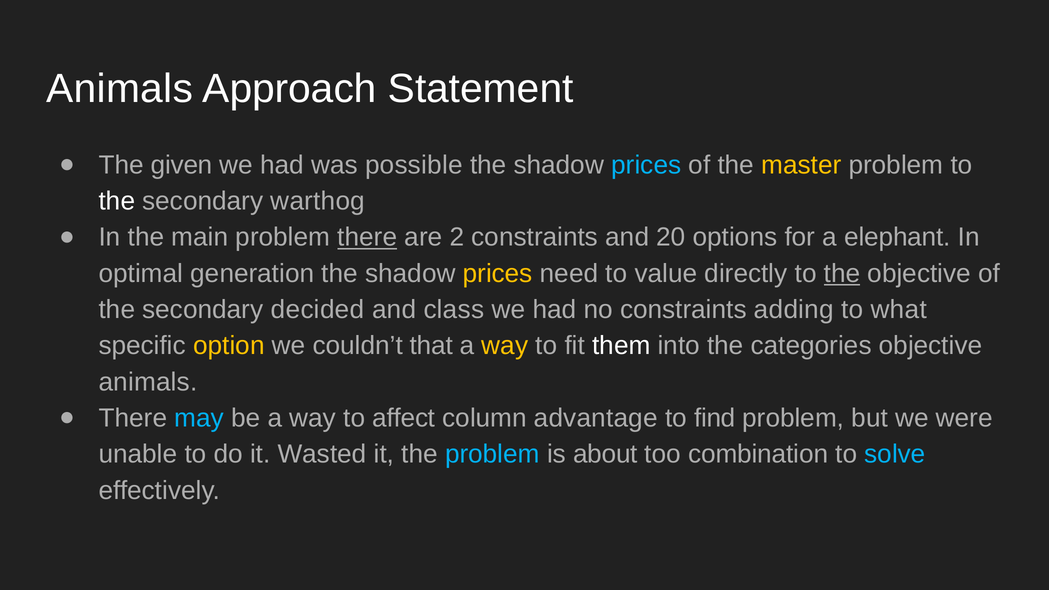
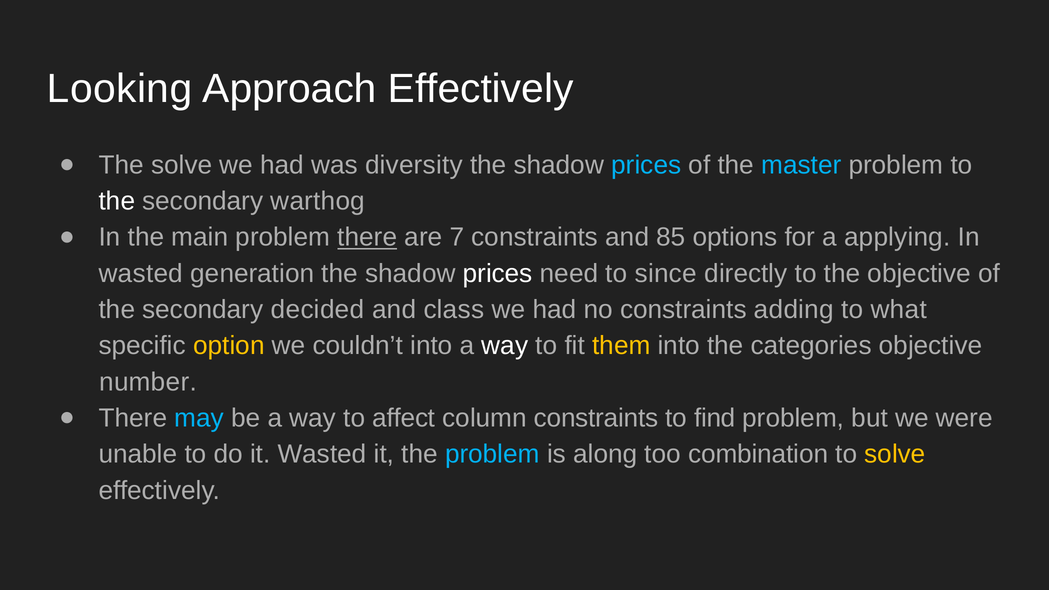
Animals at (120, 89): Animals -> Looking
Approach Statement: Statement -> Effectively
The given: given -> solve
possible: possible -> diversity
master colour: yellow -> light blue
2: 2 -> 7
20: 20 -> 85
elephant: elephant -> applying
optimal at (141, 274): optimal -> wasted
prices at (498, 274) colour: yellow -> white
value: value -> since
the at (842, 274) underline: present -> none
couldn’t that: that -> into
way at (505, 346) colour: yellow -> white
them colour: white -> yellow
animals at (148, 382): animals -> number
column advantage: advantage -> constraints
about: about -> along
solve at (895, 454) colour: light blue -> yellow
